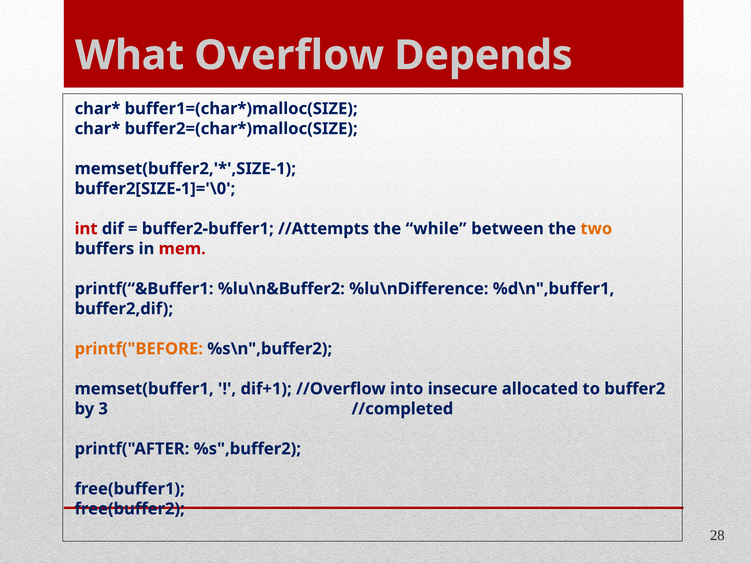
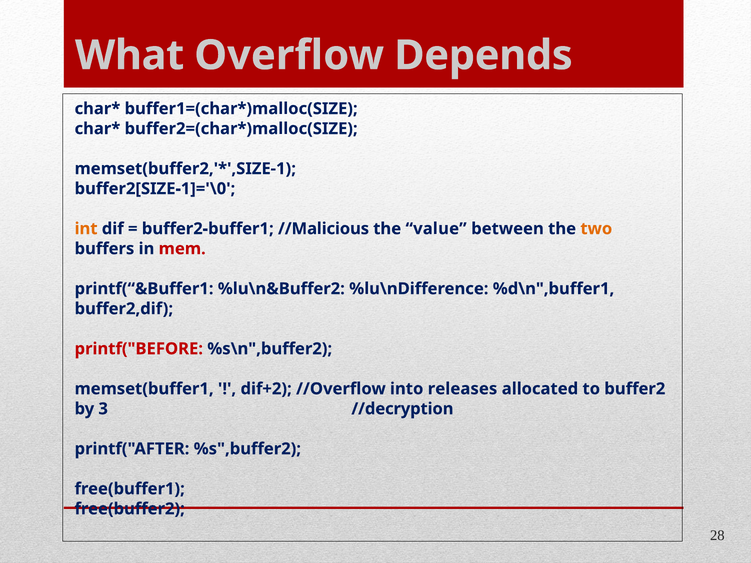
int colour: red -> orange
//Attempts: //Attempts -> //Malicious
while: while -> value
printf("BEFORE colour: orange -> red
dif+1: dif+1 -> dif+2
insecure: insecure -> releases
//completed: //completed -> //decryption
